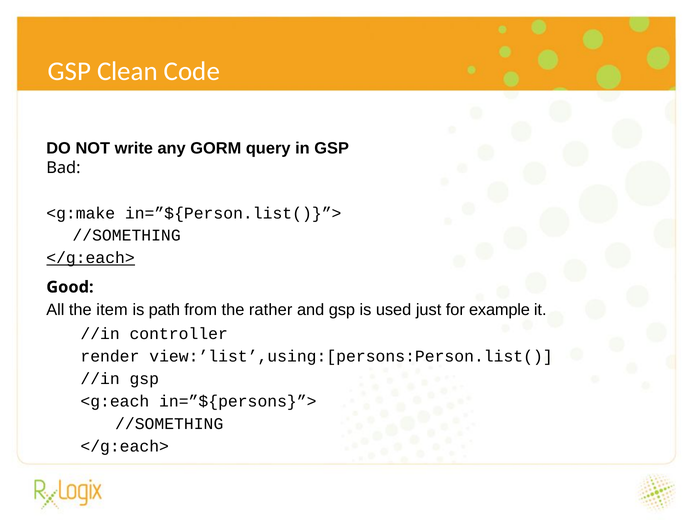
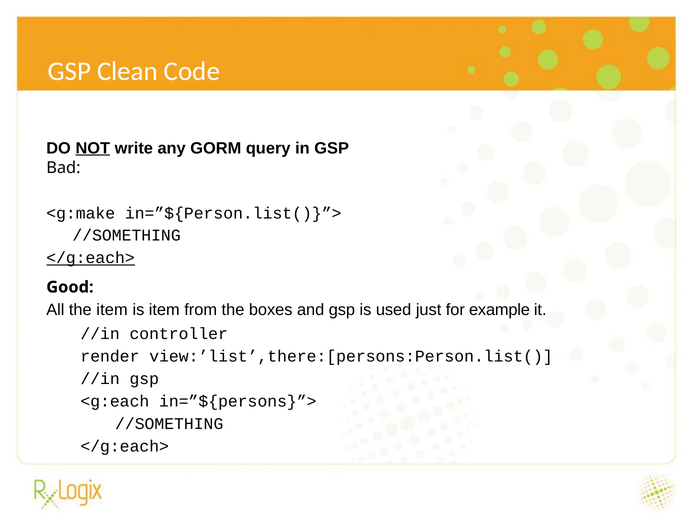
NOT underline: none -> present
is path: path -> item
rather: rather -> boxes
view:’list’,using:[persons:Person.list(: view:’list’,using:[persons:Person.list( -> view:’list’,there:[persons:Person.list(
